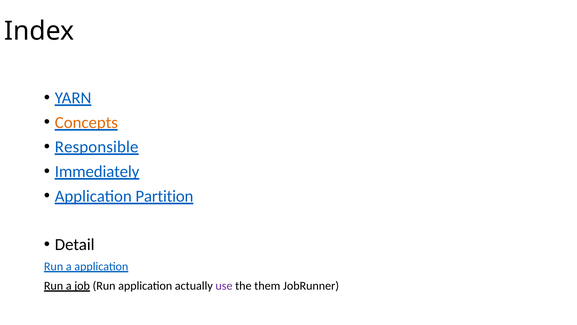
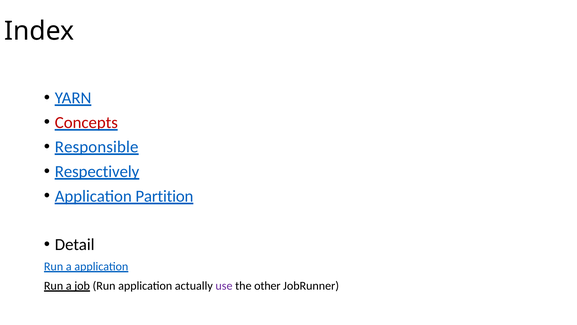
Concepts colour: orange -> red
Immediately: Immediately -> Respectively
them: them -> other
